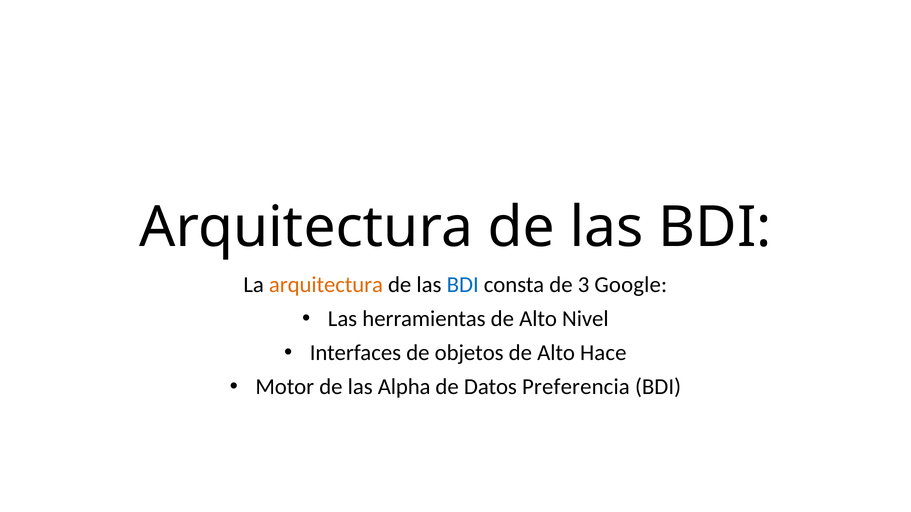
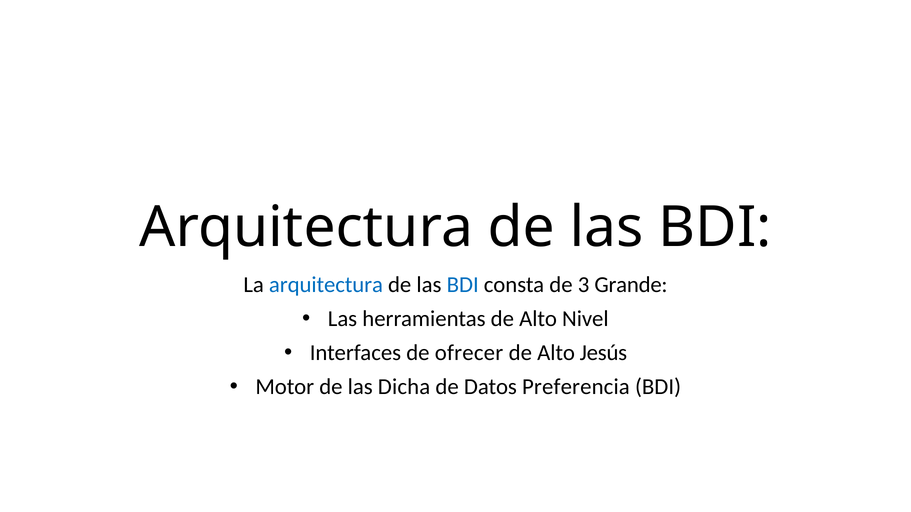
arquitectura at (326, 285) colour: orange -> blue
Google: Google -> Grande
objetos: objetos -> ofrecer
Hace: Hace -> Jesús
Alpha: Alpha -> Dicha
